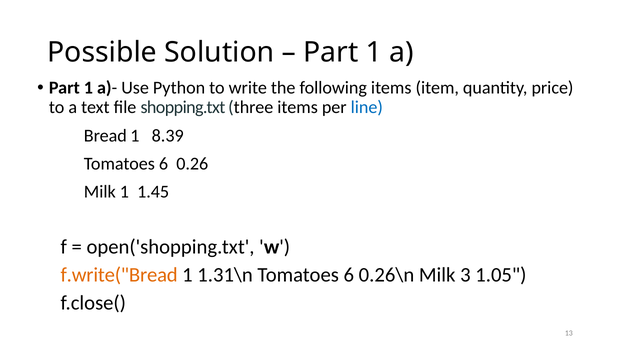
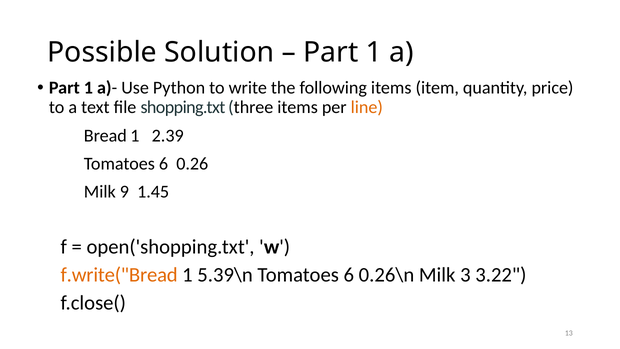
line colour: blue -> orange
8.39: 8.39 -> 2.39
Milk 1: 1 -> 9
1.31\n: 1.31\n -> 5.39\n
1.05: 1.05 -> 3.22
